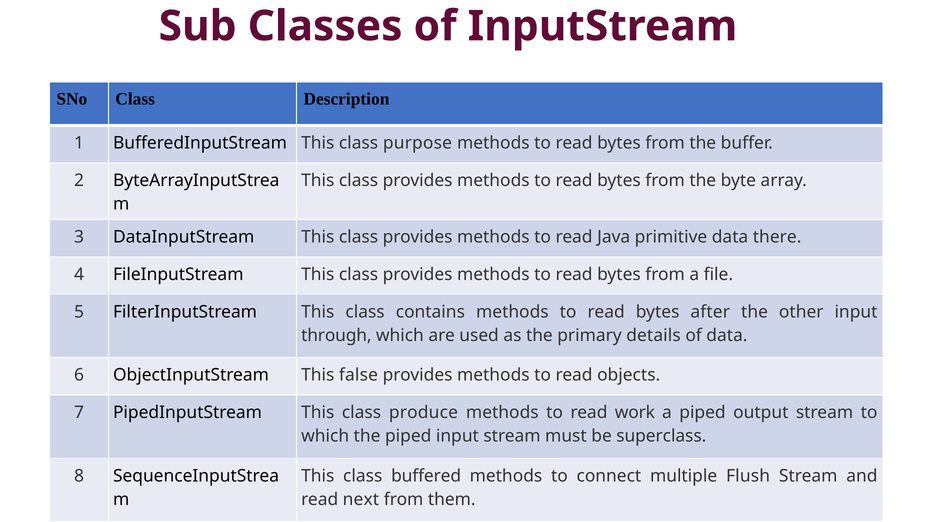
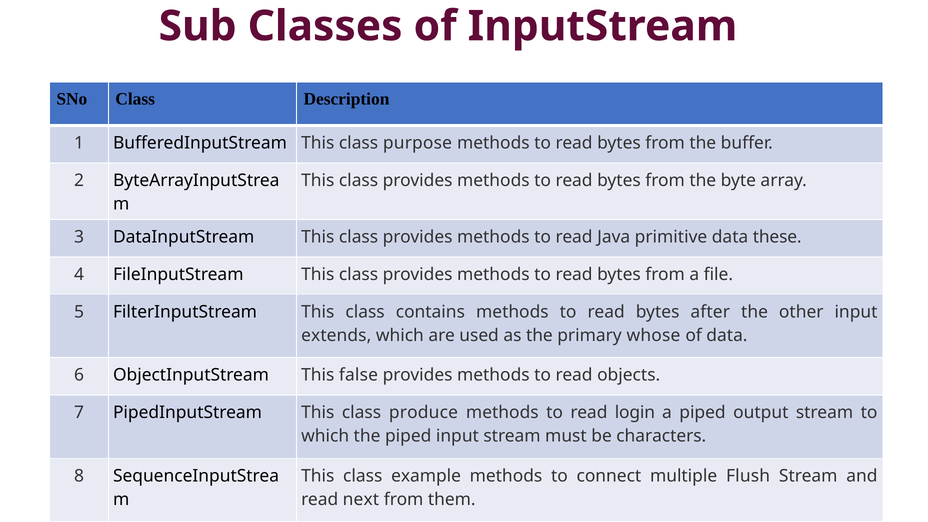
there: there -> these
through: through -> extends
details: details -> whose
work: work -> login
superclass: superclass -> characters
buffered: buffered -> example
